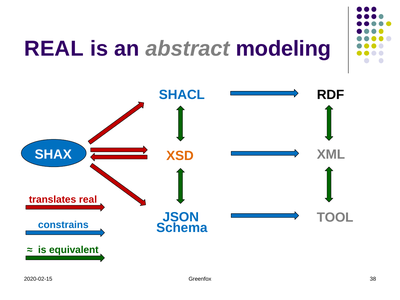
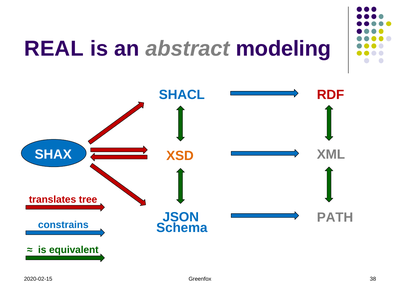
RDF colour: black -> red
translates real: real -> tree
TOOL: TOOL -> PATH
